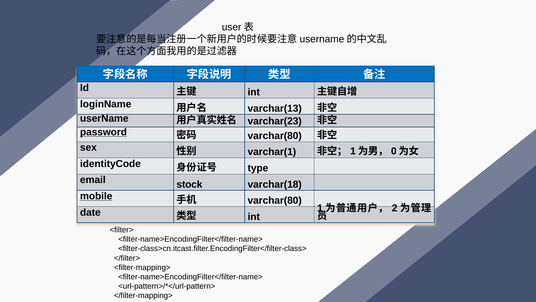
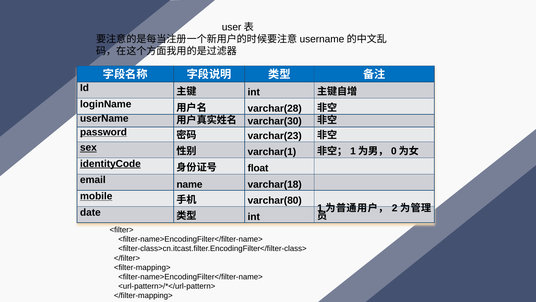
varchar(13: varchar(13 -> varchar(28
varchar(23: varchar(23 -> varchar(30
varchar(80 at (275, 136): varchar(80 -> varchar(23
sex underline: none -> present
identityCode underline: none -> present
type: type -> float
stock: stock -> name
